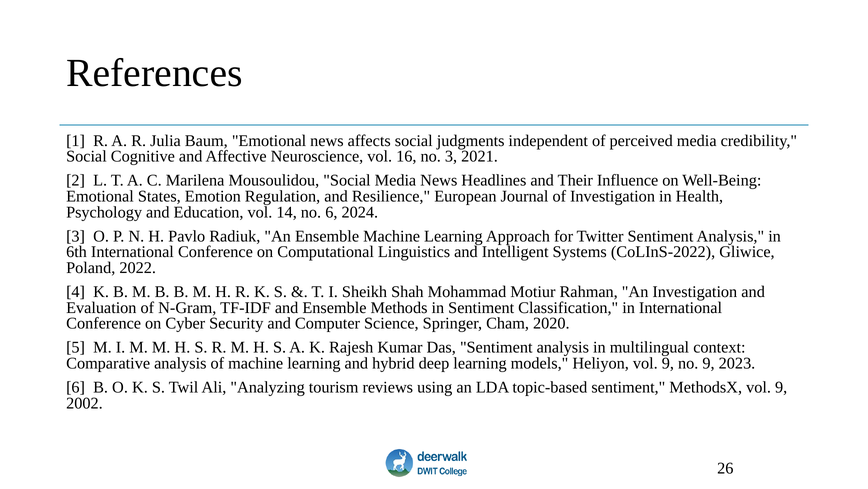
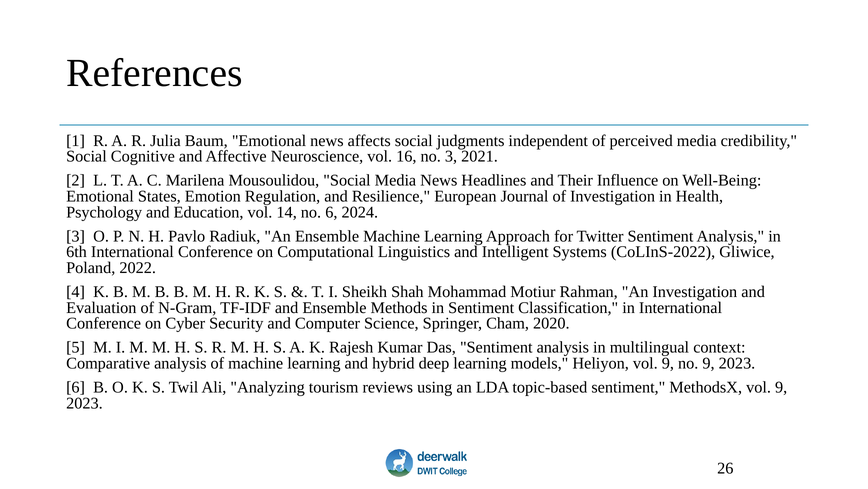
2002 at (84, 403): 2002 -> 2023
